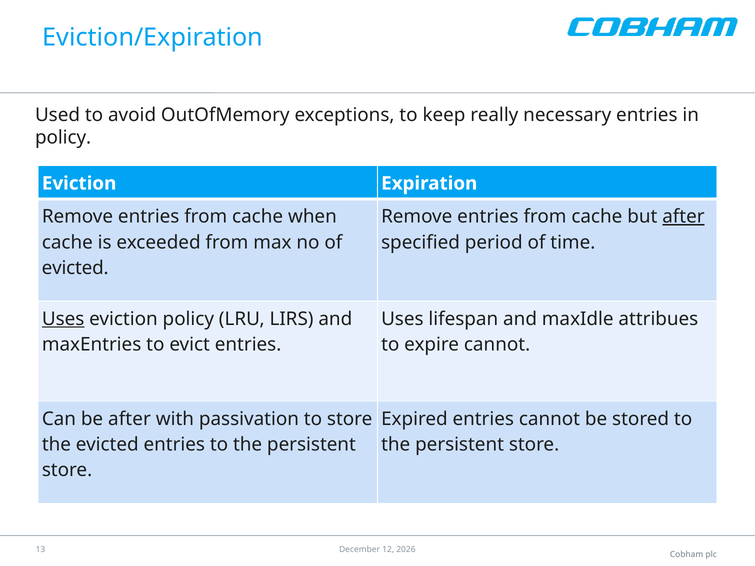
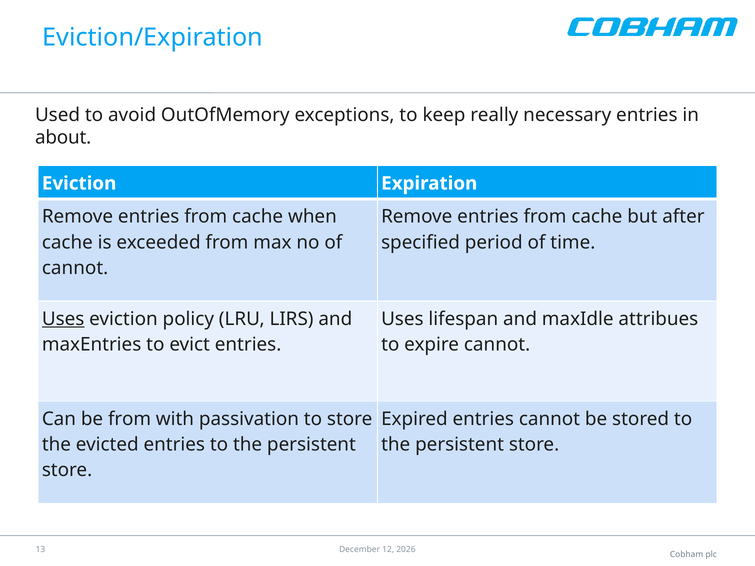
policy at (63, 138): policy -> about
after at (683, 217) underline: present -> none
evicted at (75, 268): evicted -> cannot
be after: after -> from
